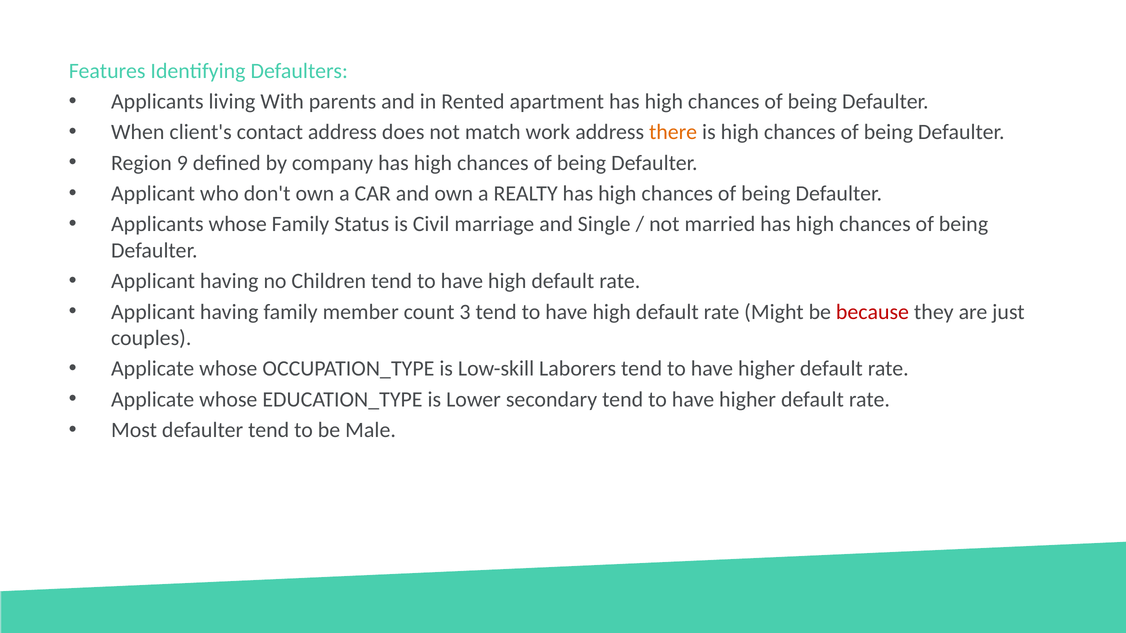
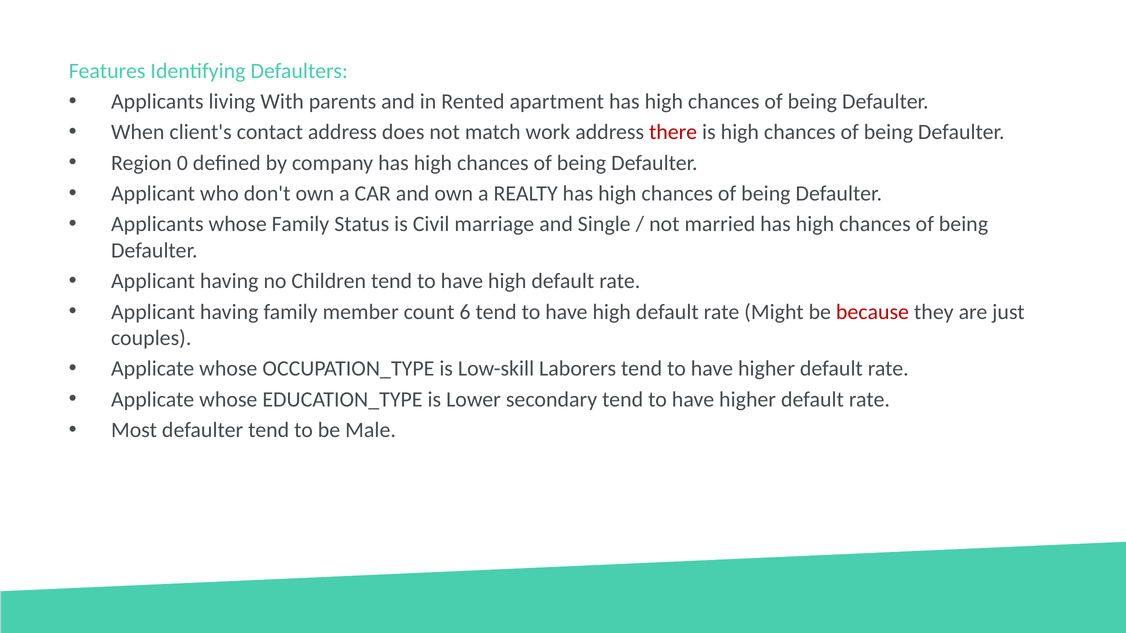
there colour: orange -> red
9: 9 -> 0
3: 3 -> 6
